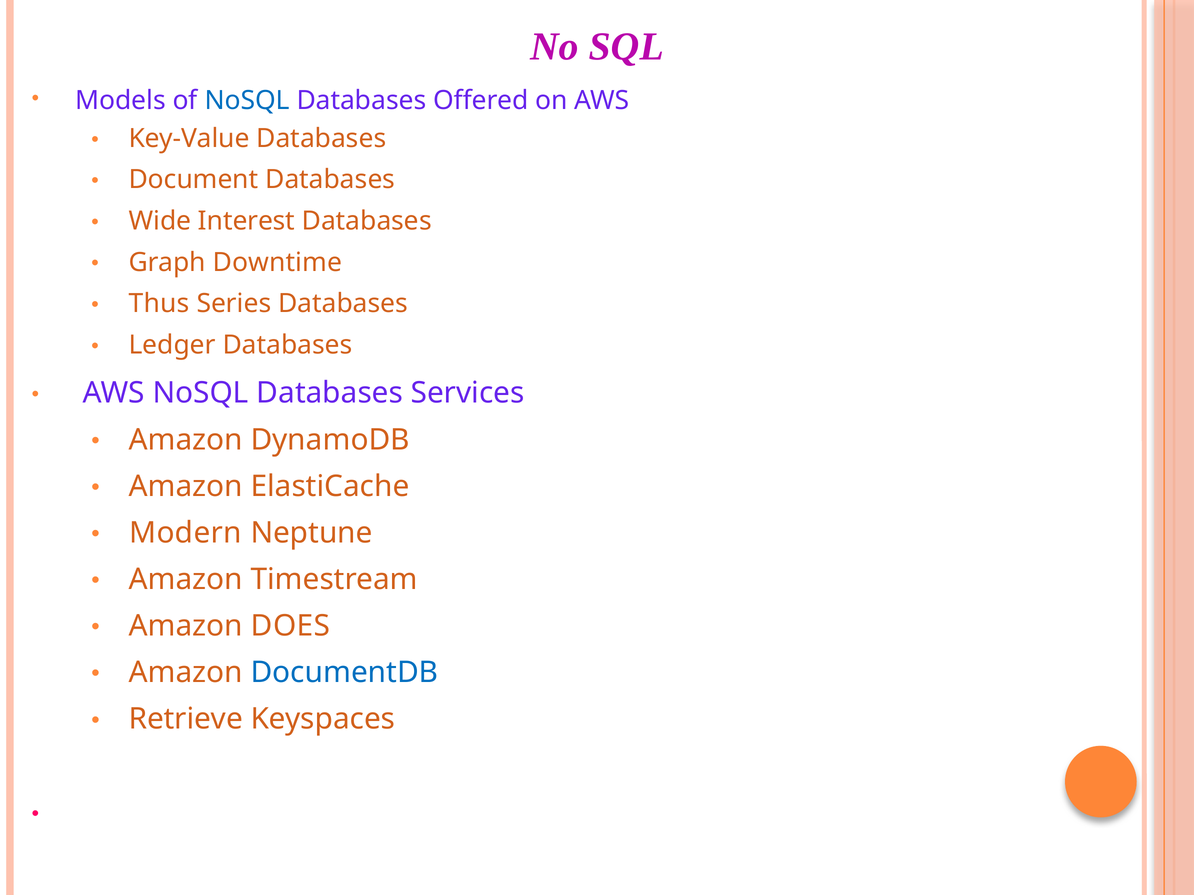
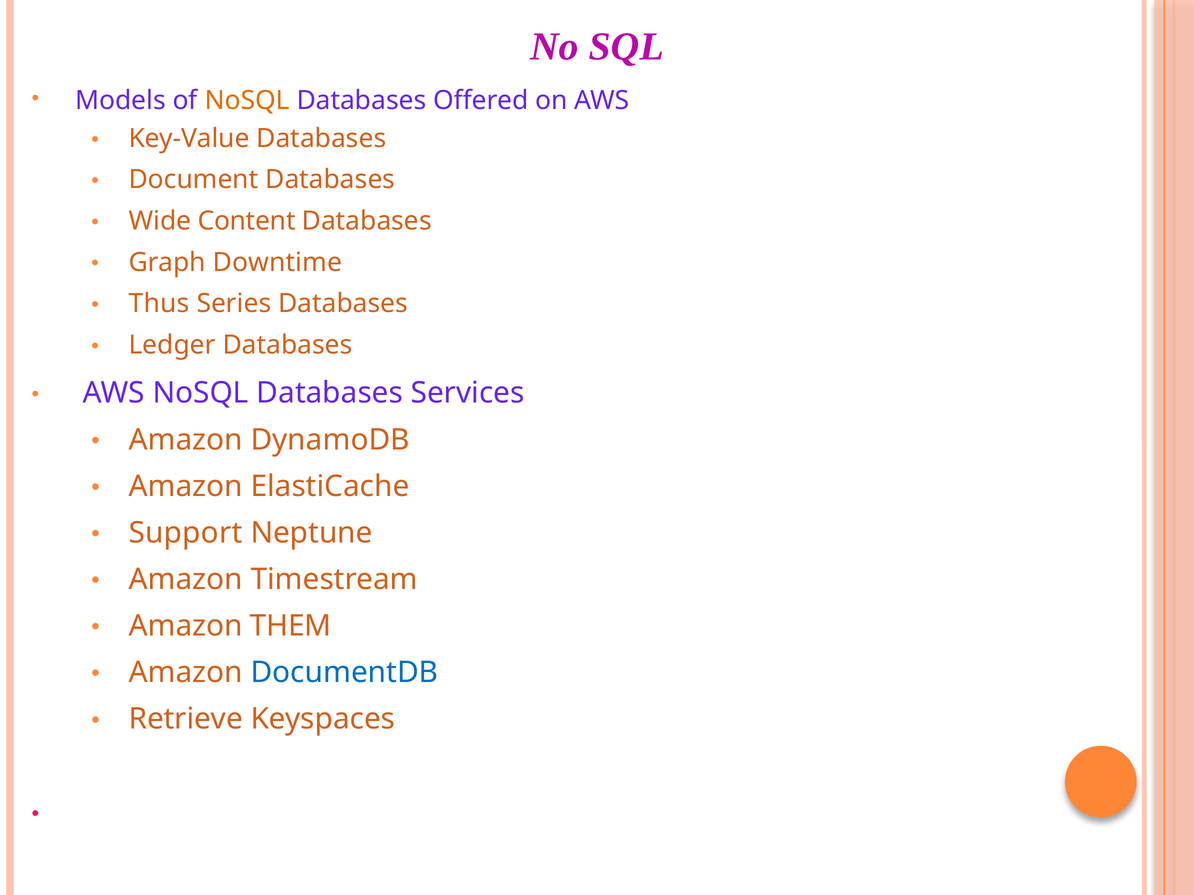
NoSQL at (247, 101) colour: blue -> orange
Interest: Interest -> Content
Modern: Modern -> Support
DOES: DOES -> THEM
